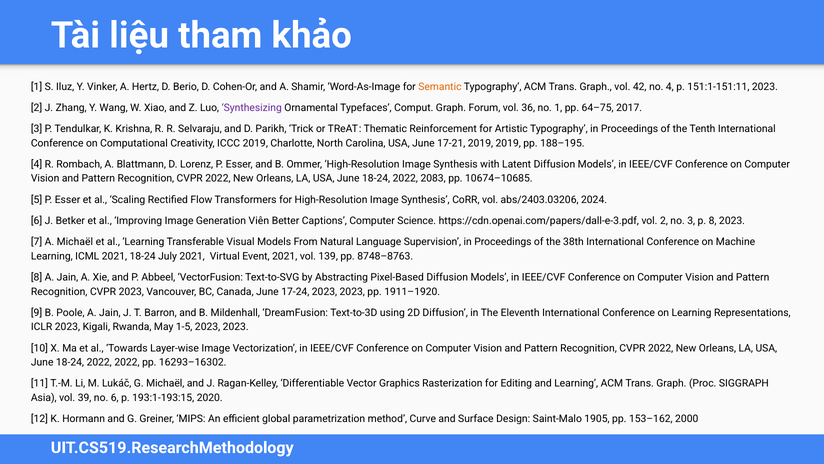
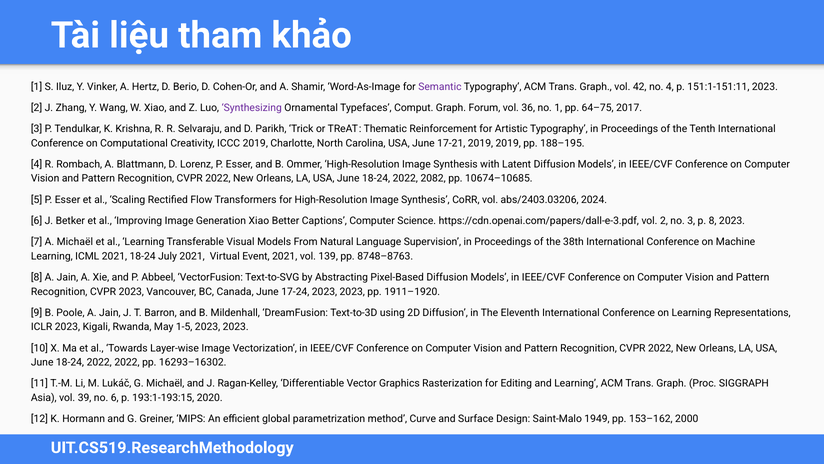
Semantic colour: orange -> purple
2083: 2083 -> 2082
Generation Viên: Viên -> Xiao
1905: 1905 -> 1949
